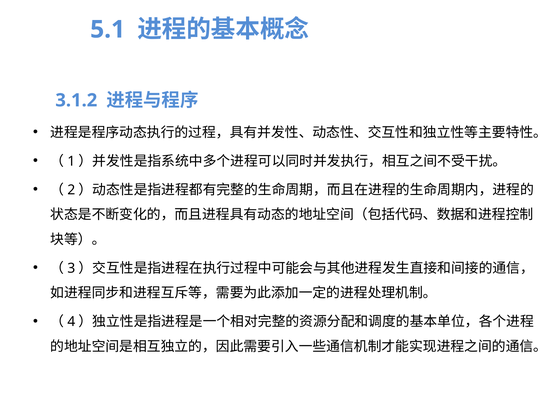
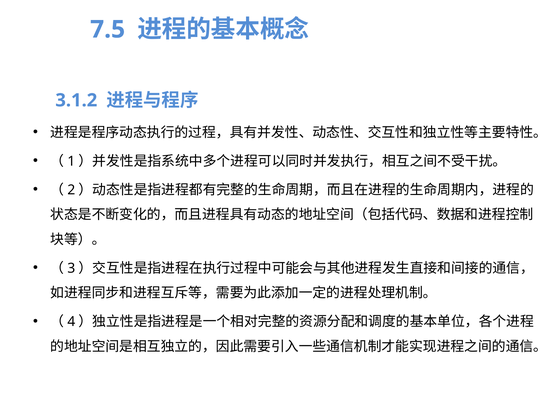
5.1: 5.1 -> 7.5
